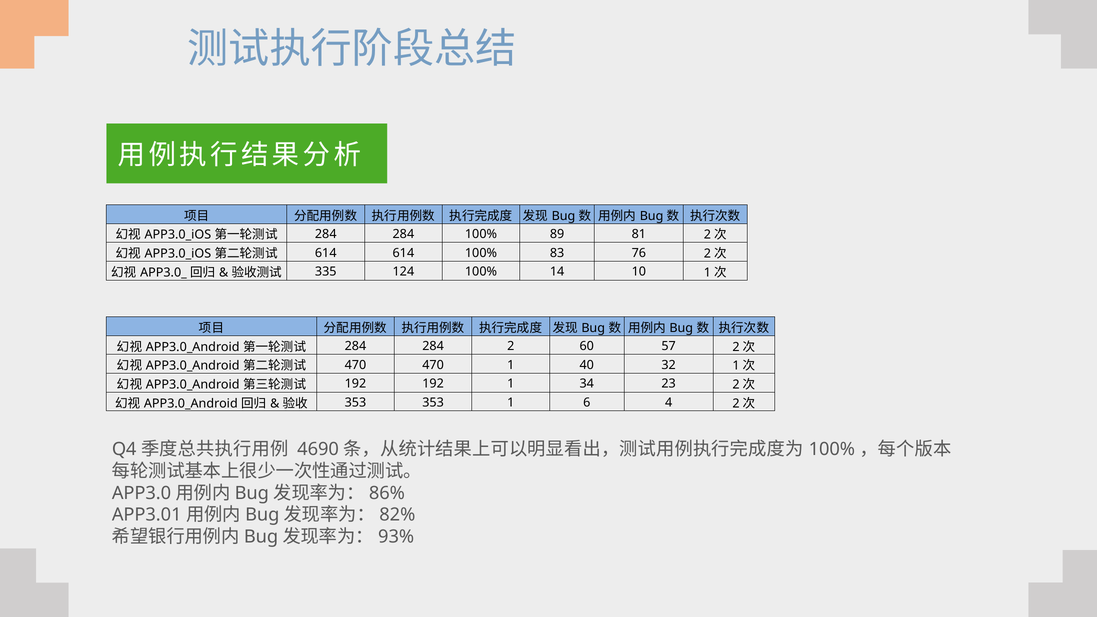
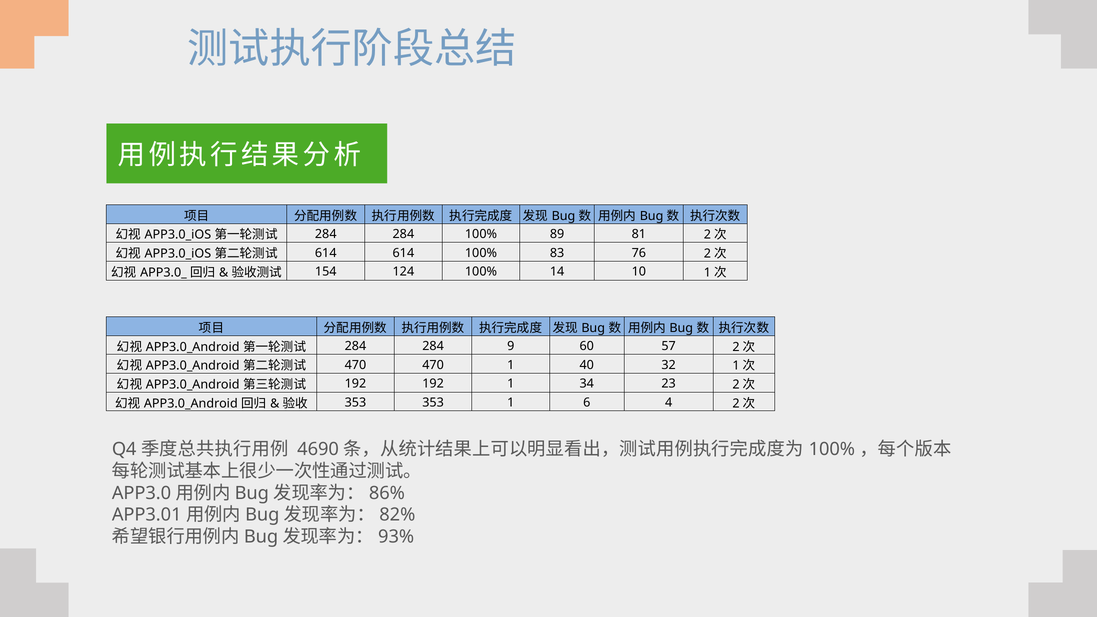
335: 335 -> 154
284 2: 2 -> 9
